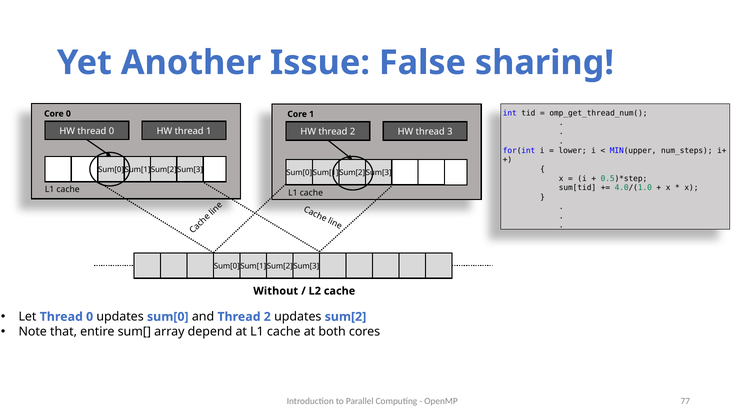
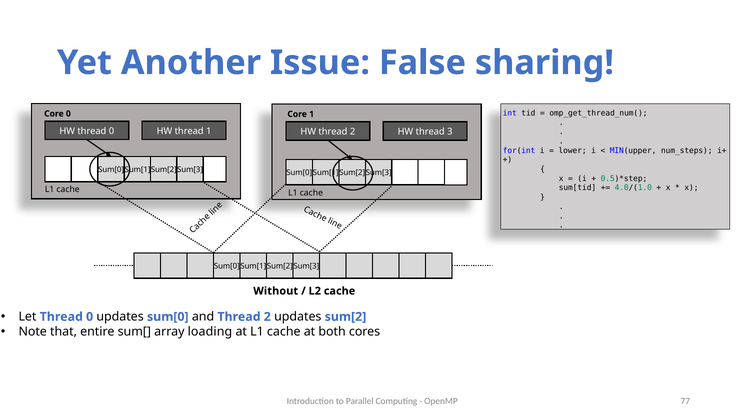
depend: depend -> loading
